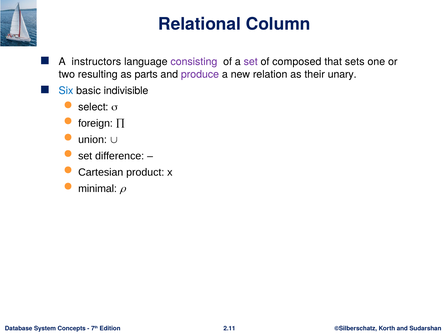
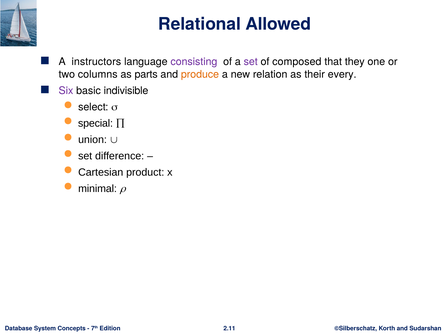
Column: Column -> Allowed
sets: sets -> they
resulting: resulting -> columns
produce colour: purple -> orange
unary: unary -> every
Six colour: blue -> purple
foreign: foreign -> special
